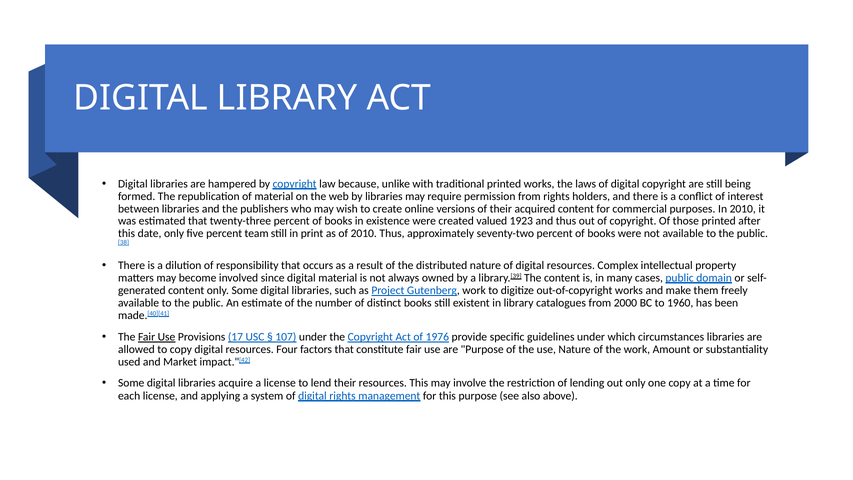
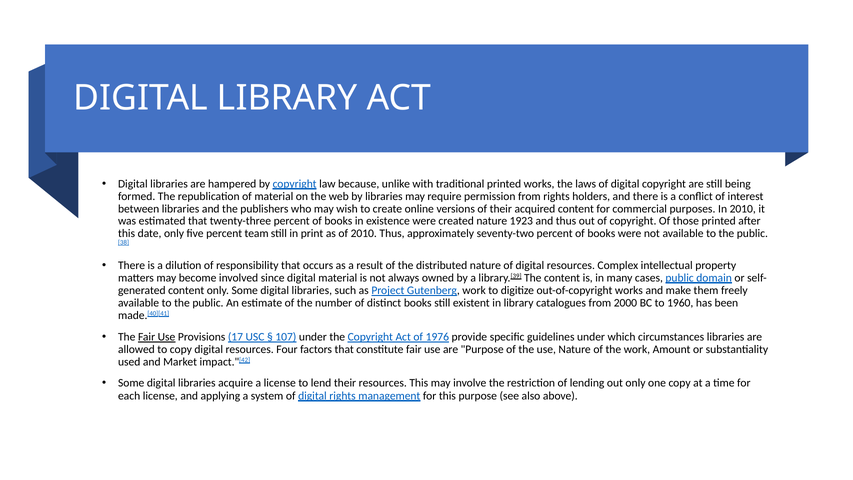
created valued: valued -> nature
